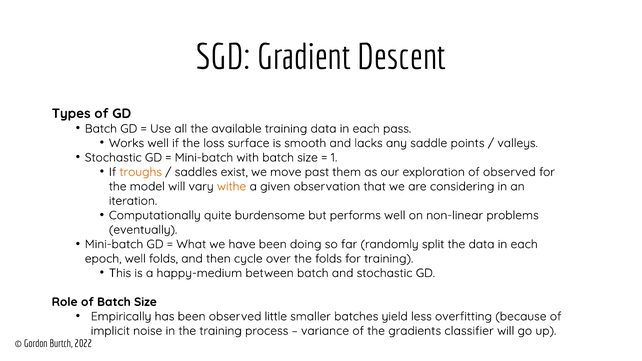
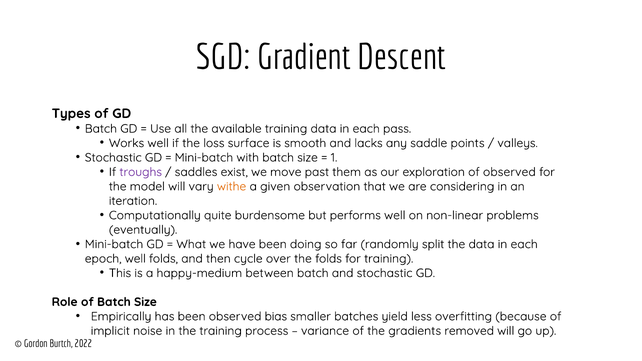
troughs colour: orange -> purple
little: little -> bias
classifier: classifier -> removed
